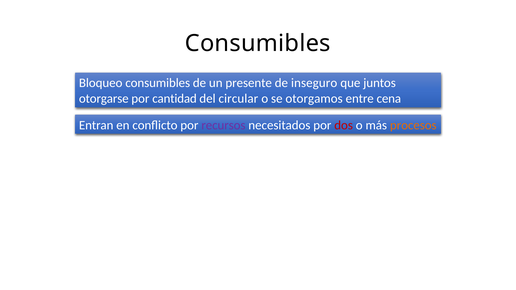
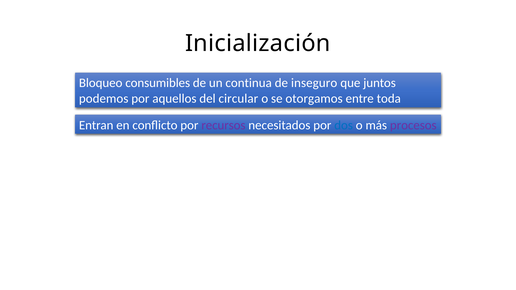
Consumibles at (258, 43): Consumibles -> Inicialización
presente: presente -> continua
otorgarse: otorgarse -> podemos
cantidad: cantidad -> aquellos
cena: cena -> toda
dos colour: red -> blue
procesos colour: orange -> purple
